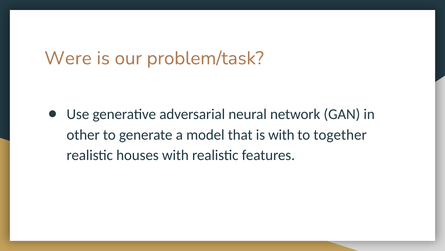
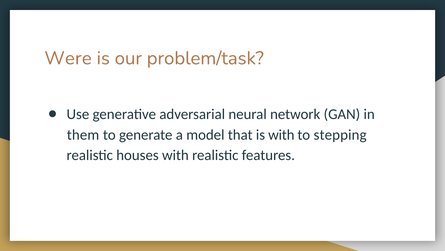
other: other -> them
together: together -> stepping
